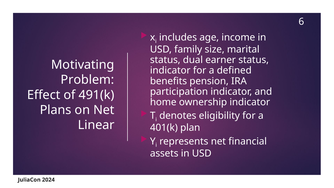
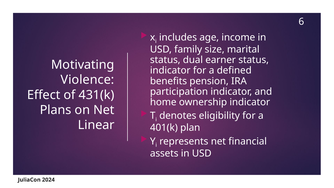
Problem: Problem -> Violence
491(k: 491(k -> 431(k
